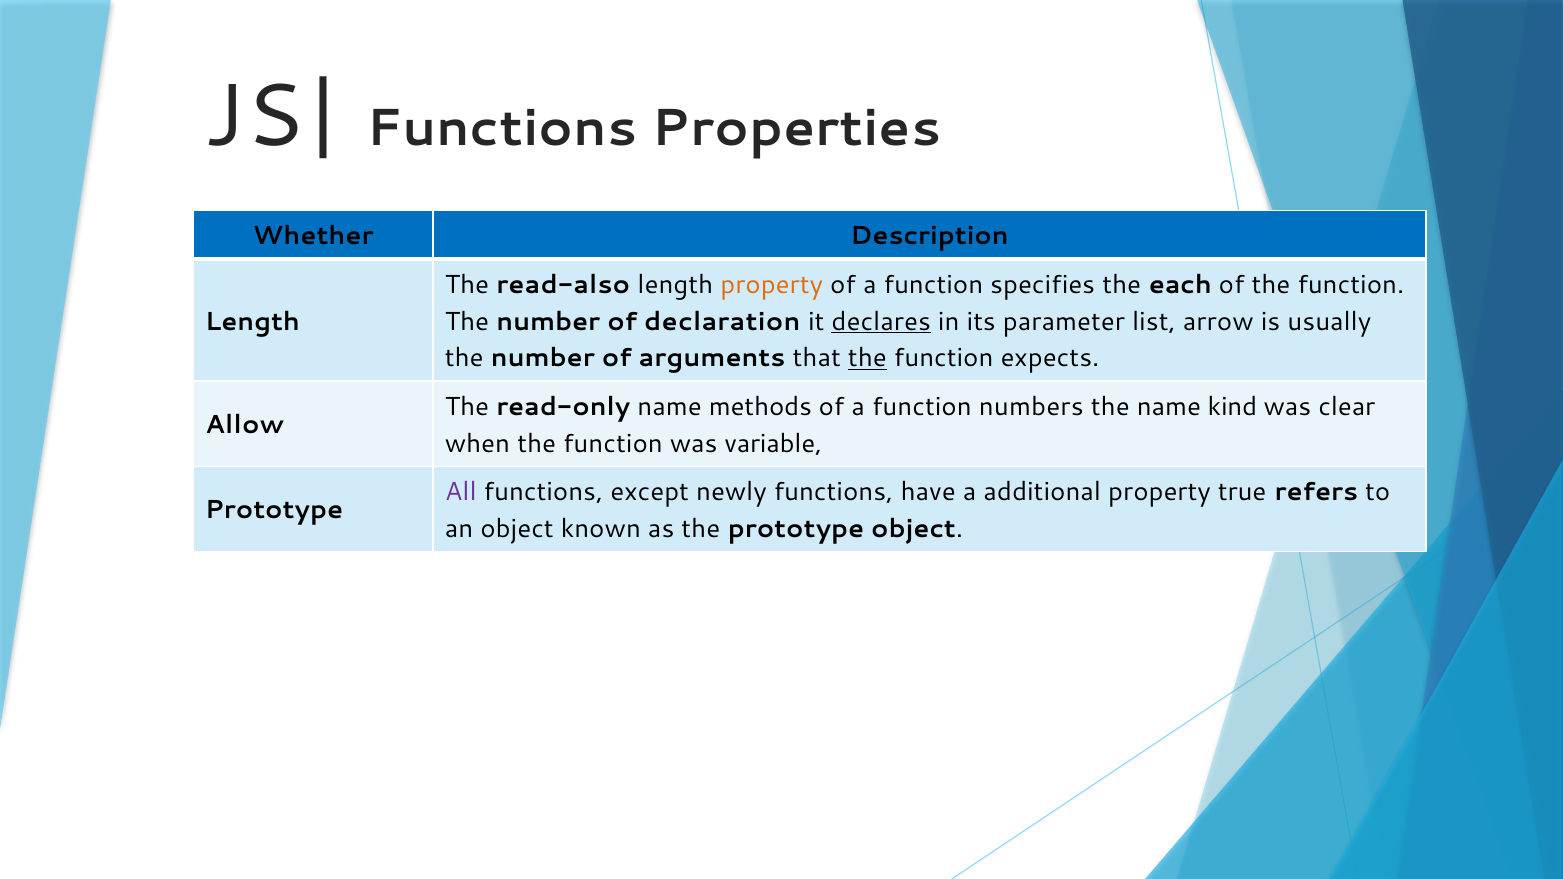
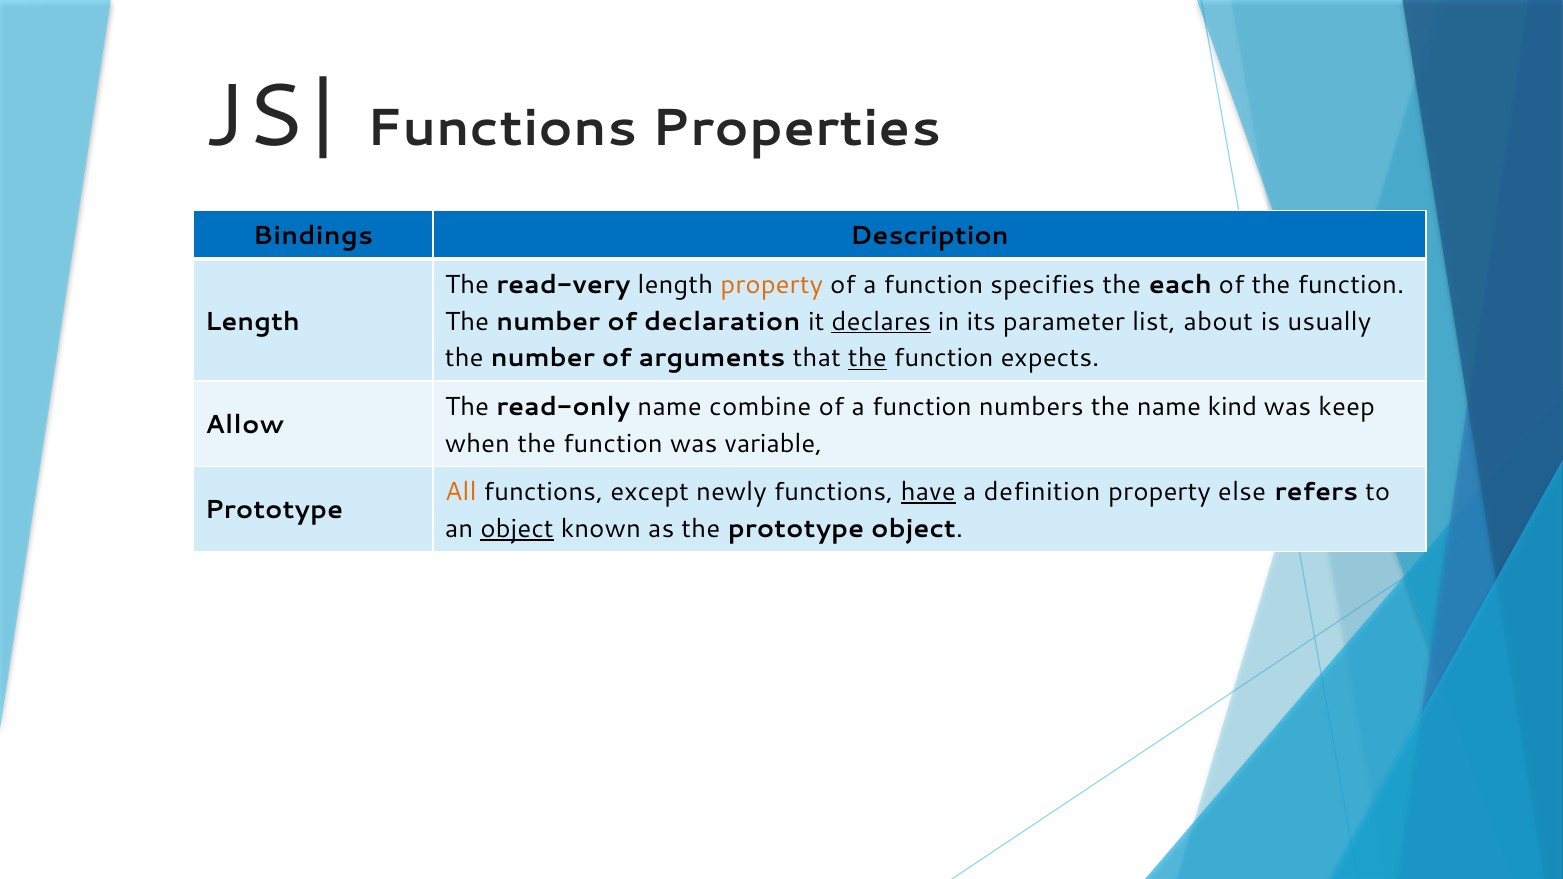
Whether: Whether -> Bindings
read-also: read-also -> read-very
arrow: arrow -> about
methods: methods -> combine
clear: clear -> keep
All colour: purple -> orange
have underline: none -> present
additional: additional -> definition
true: true -> else
object at (517, 529) underline: none -> present
